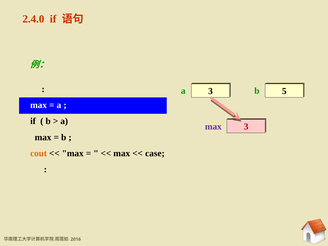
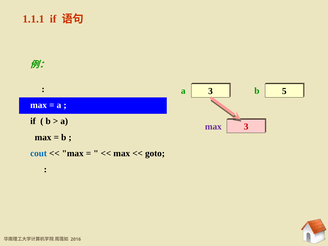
2.4.0: 2.4.0 -> 1.1.1
cout colour: orange -> blue
case: case -> goto
